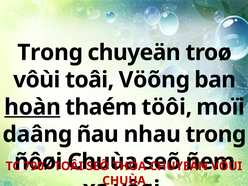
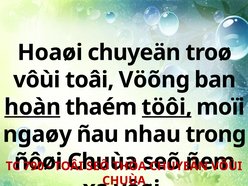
Trong at (50, 53): Trong -> Hoaøi
töôi underline: none -> present
daâng: daâng -> ngaøy
